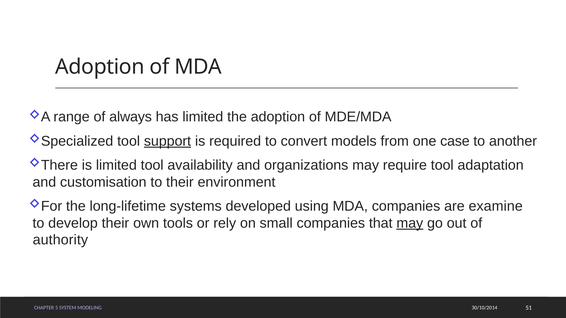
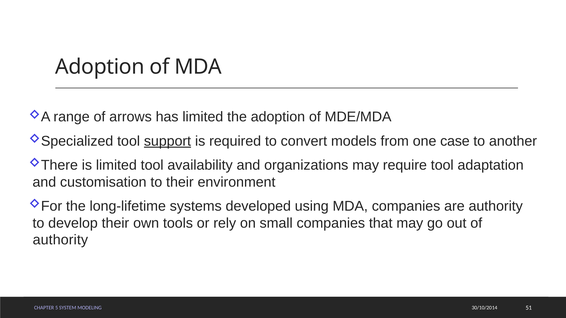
always: always -> arrows
are examine: examine -> authority
may at (410, 223) underline: present -> none
